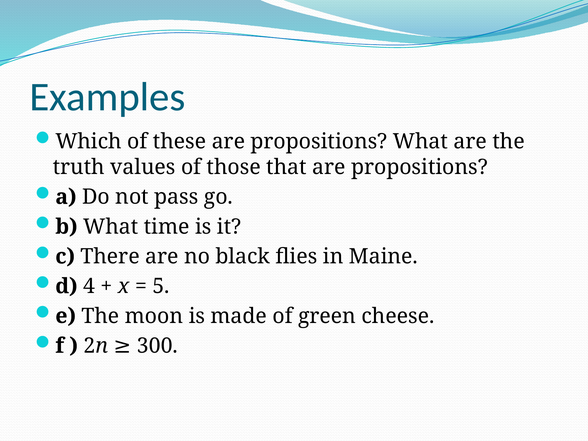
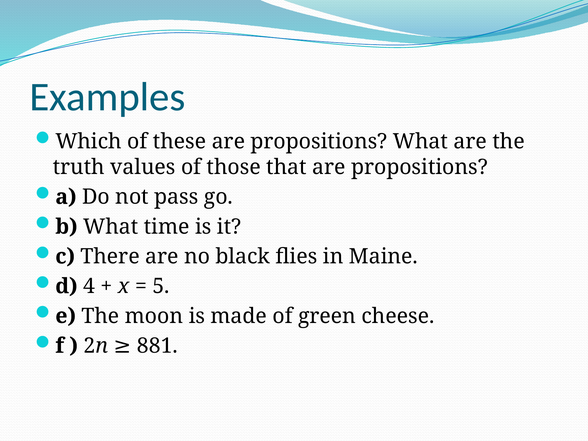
300: 300 -> 881
